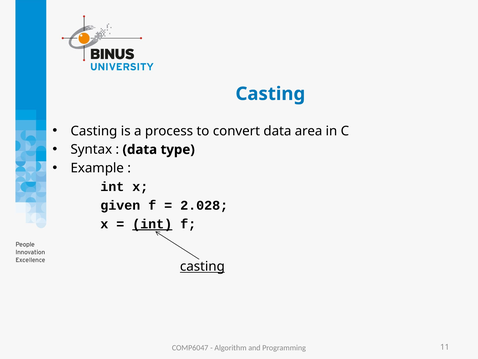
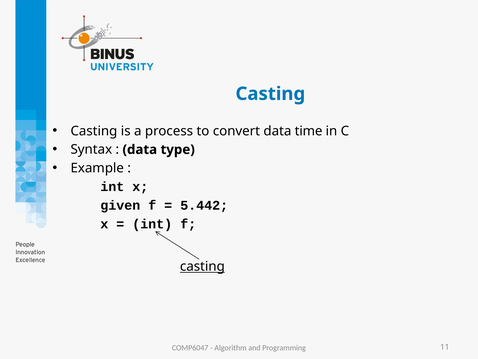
area: area -> time
2.028: 2.028 -> 5.442
int at (152, 224) underline: present -> none
